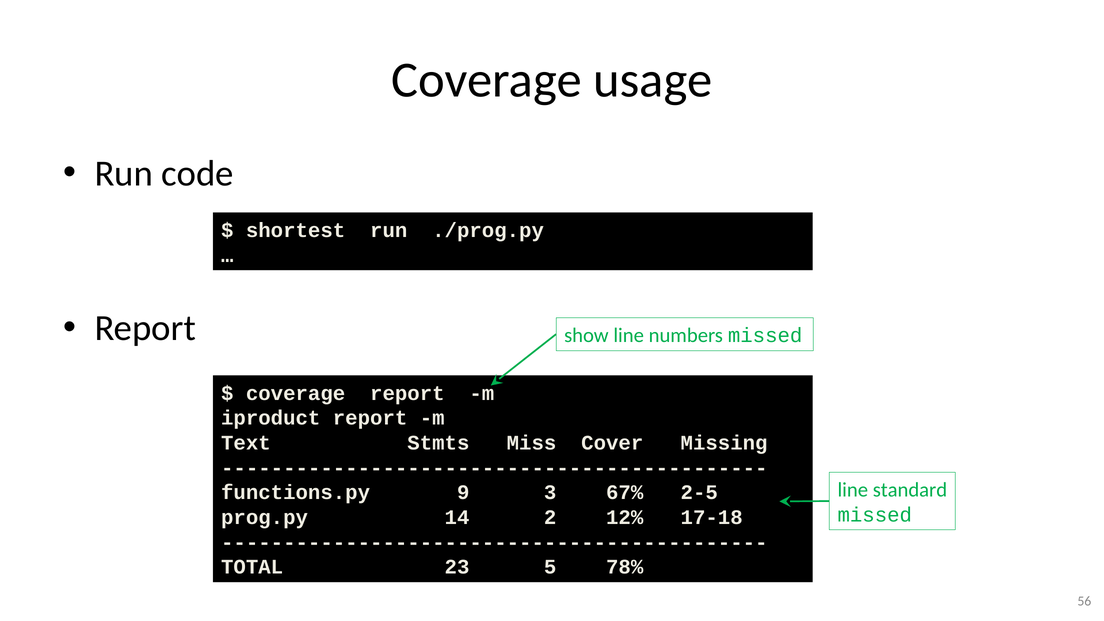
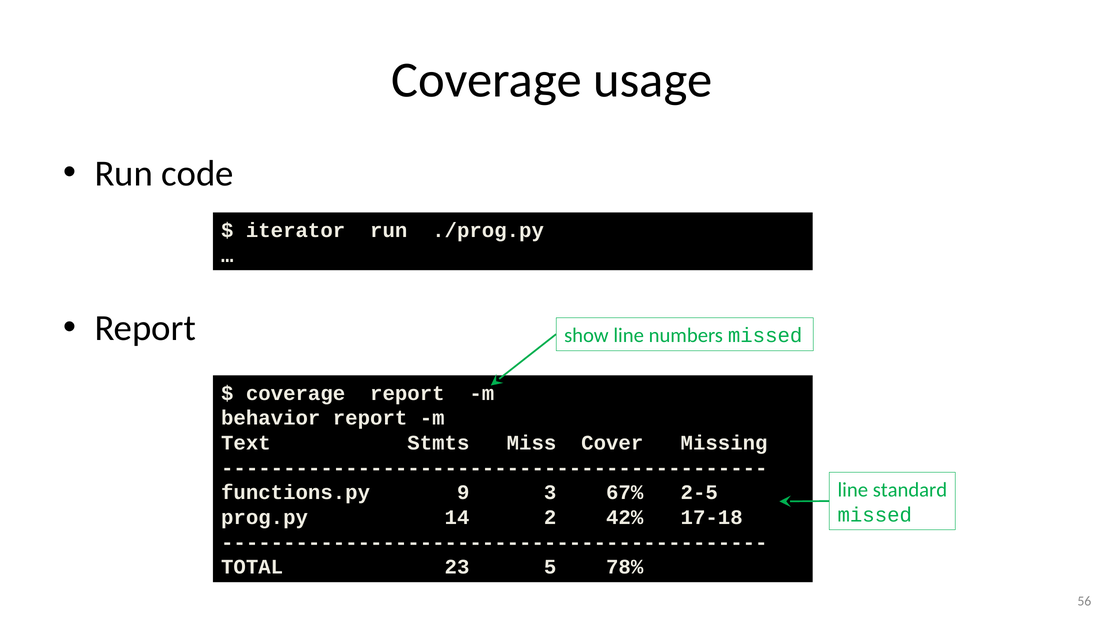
shortest: shortest -> iterator
iproduct: iproduct -> behavior
12%: 12% -> 42%
